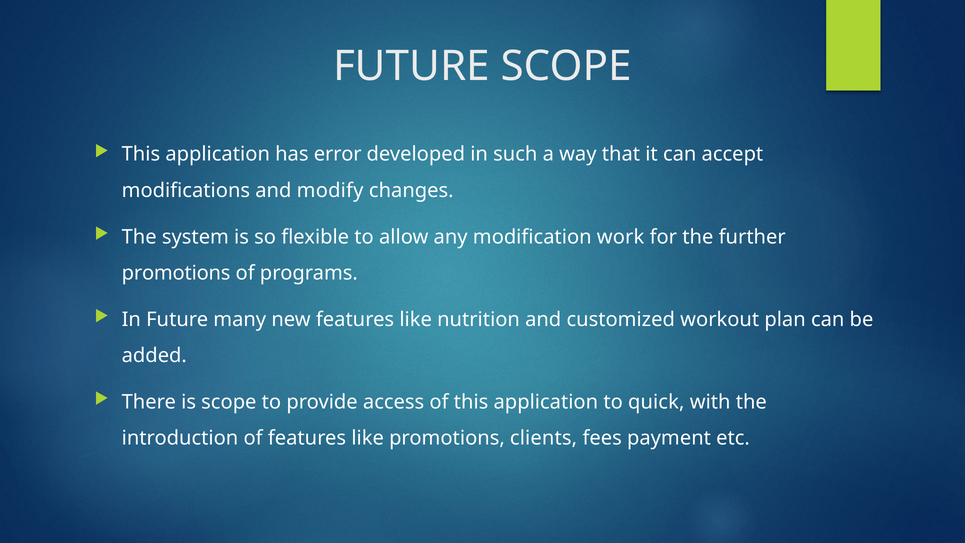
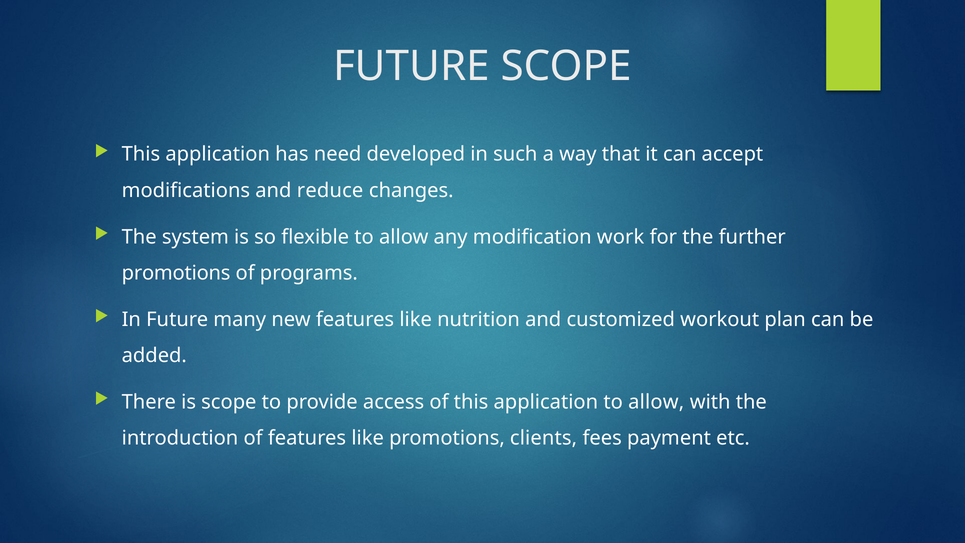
error: error -> need
modify: modify -> reduce
application to quick: quick -> allow
